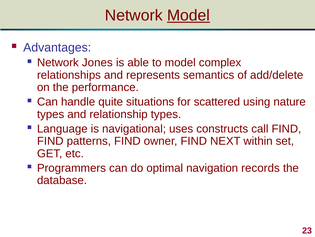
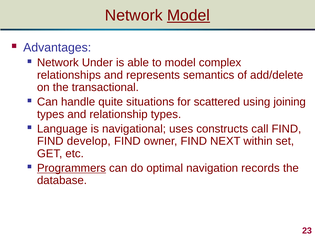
Jones: Jones -> Under
performance: performance -> transactional
nature: nature -> joining
patterns: patterns -> develop
Programmers underline: none -> present
